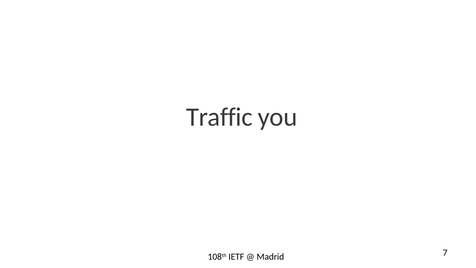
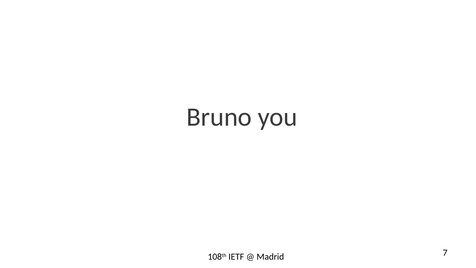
Traffic: Traffic -> Bruno
